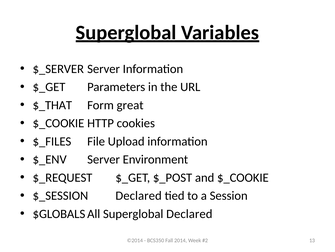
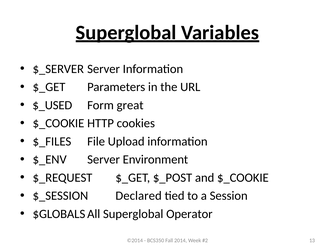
$_THAT: $_THAT -> $_USED
Superglobal Declared: Declared -> Operator
